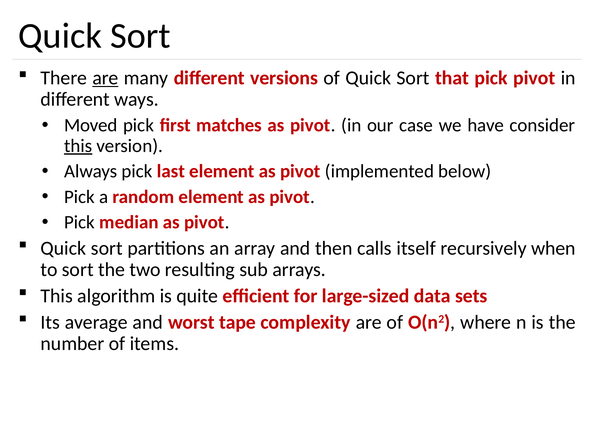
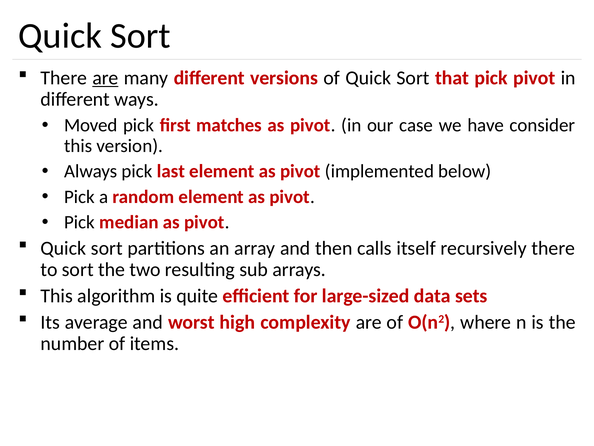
this at (78, 146) underline: present -> none
recursively when: when -> there
tape: tape -> high
